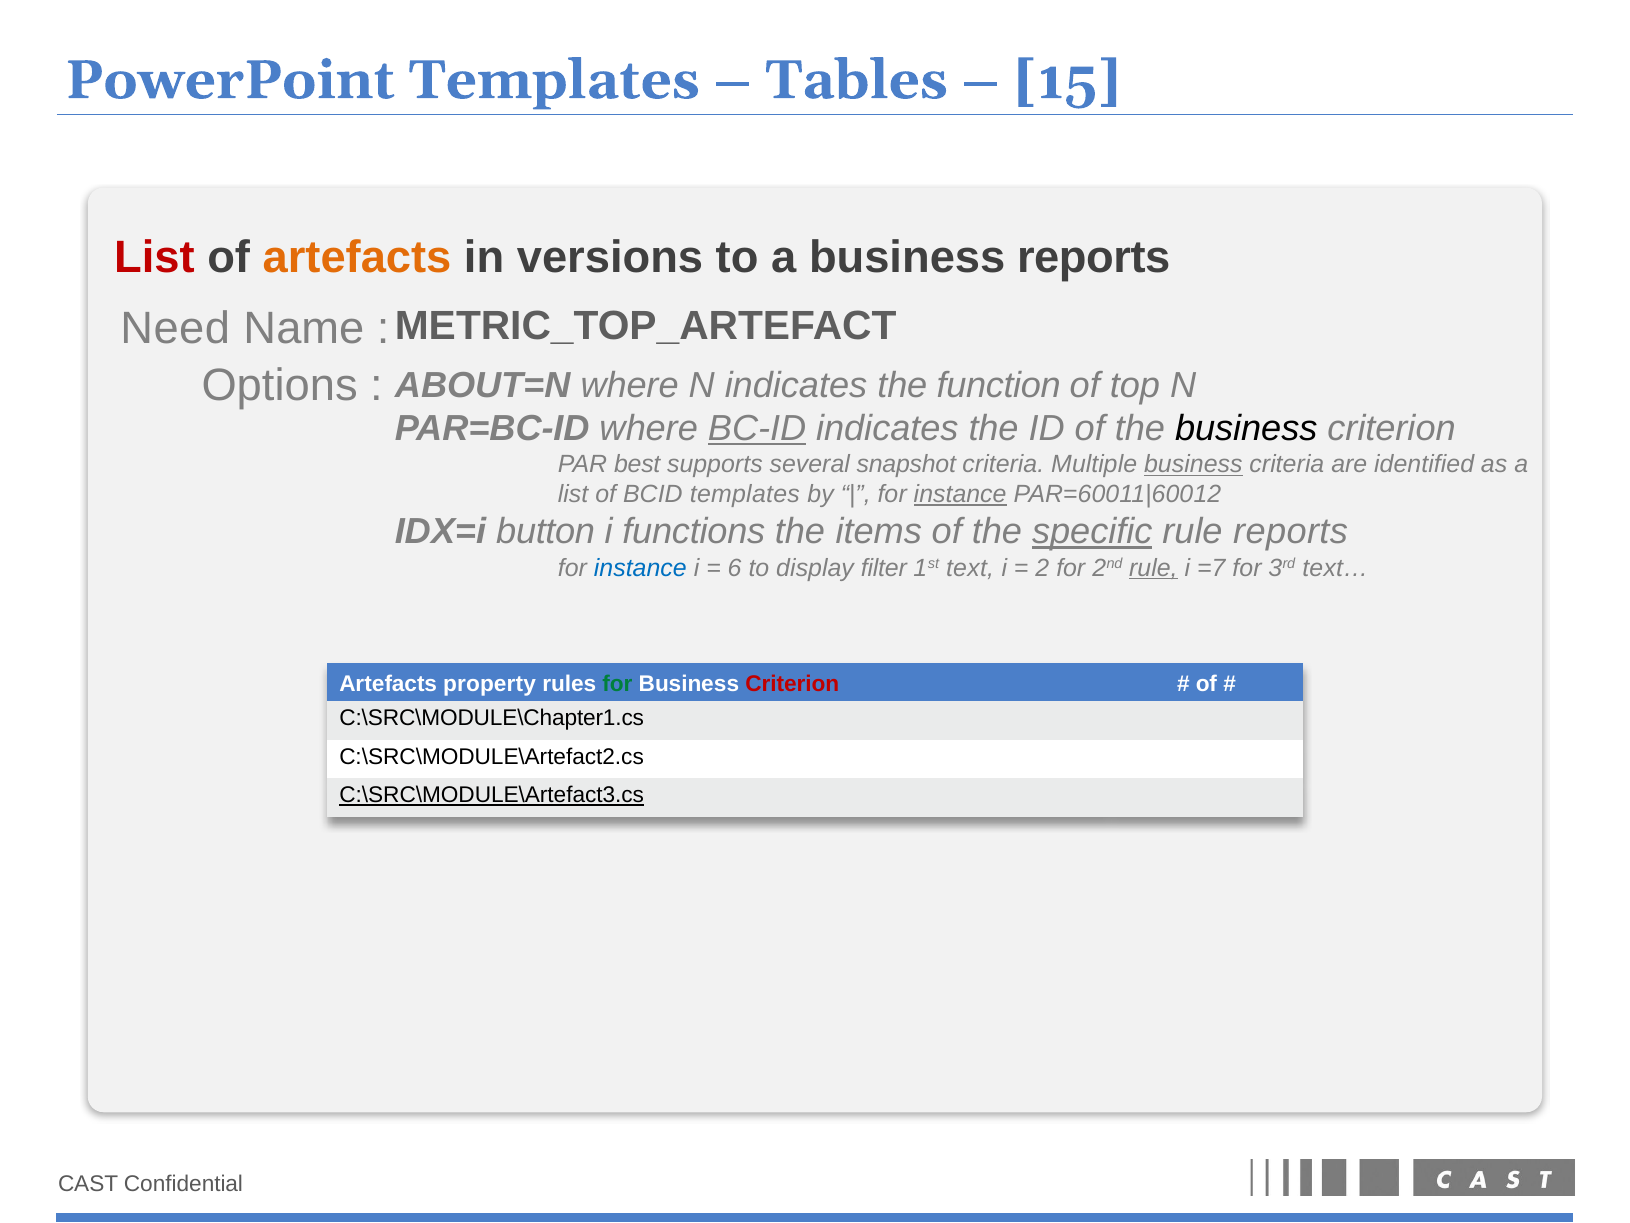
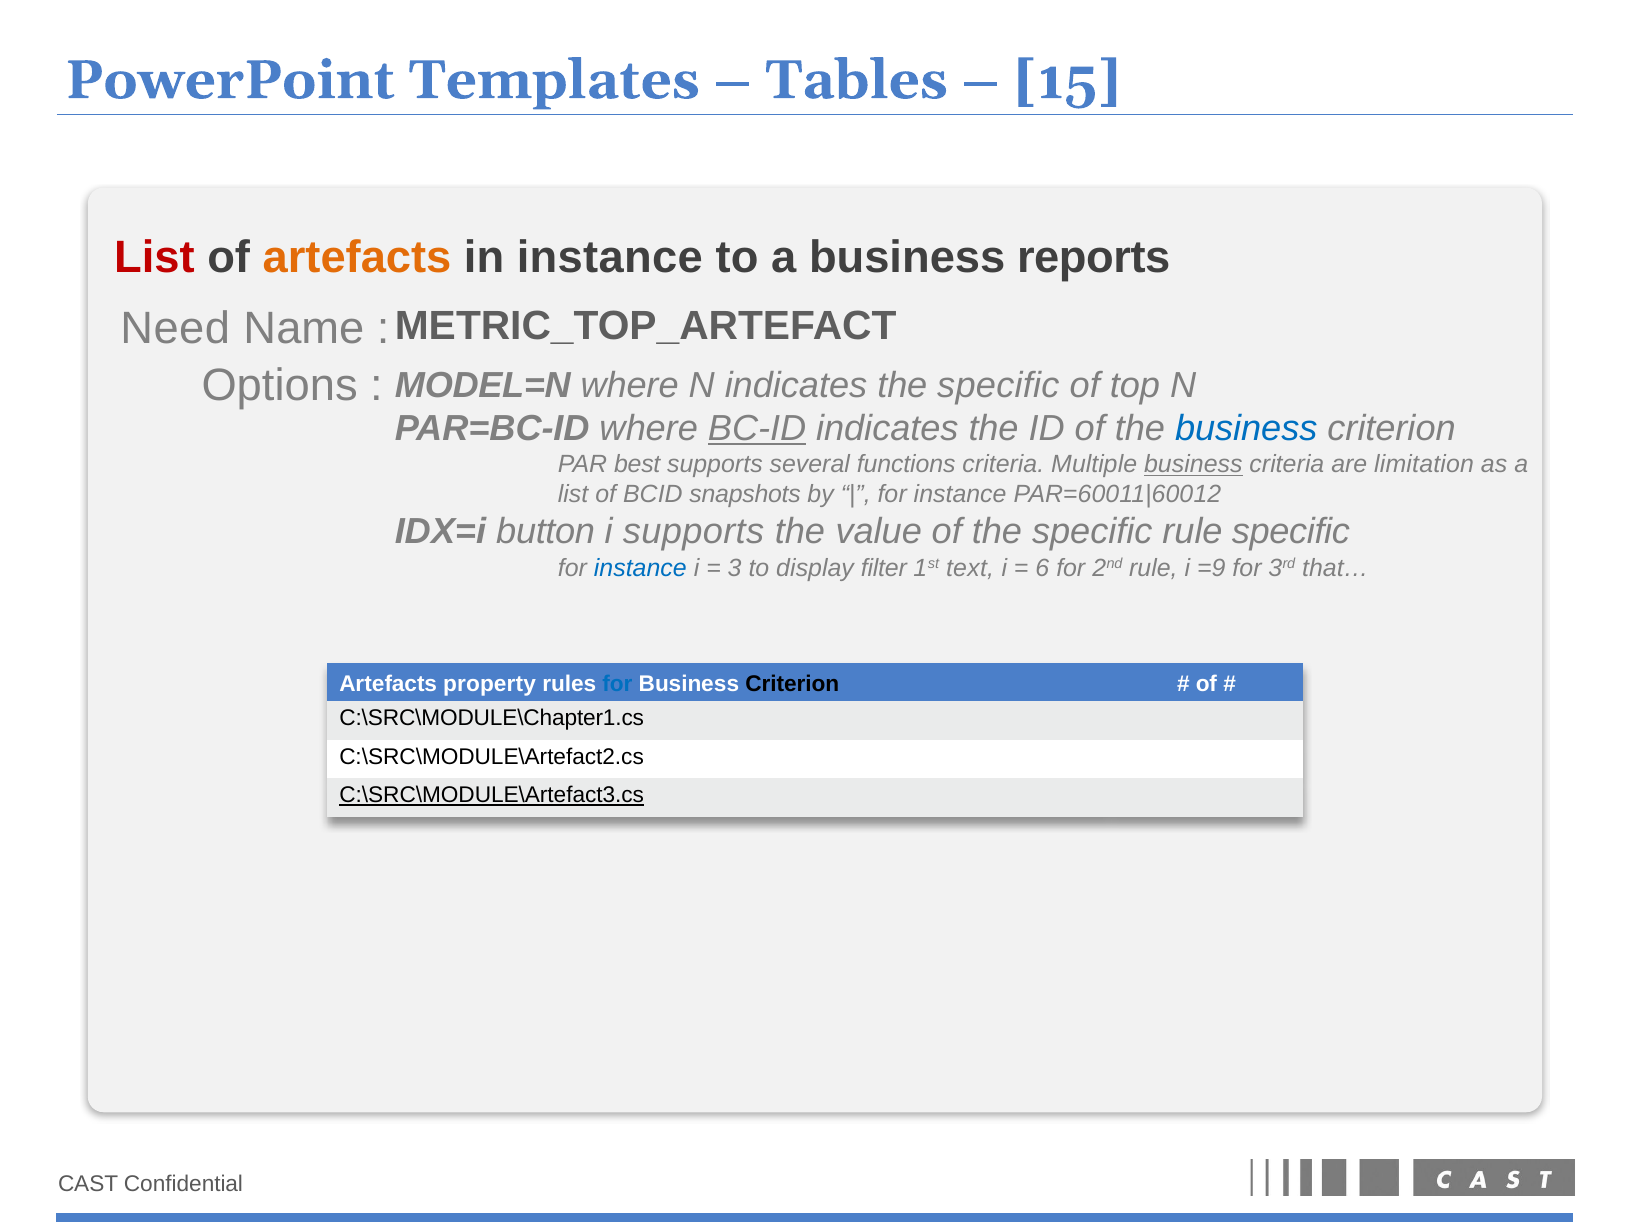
in versions: versions -> instance
ABOUT=N: ABOUT=N -> MODEL=N
indicates the function: function -> specific
business at (1246, 429) colour: black -> blue
snapshot: snapshot -> functions
identified: identified -> limitation
BCID templates: templates -> snapshots
instance at (960, 494) underline: present -> none
i functions: functions -> supports
items: items -> value
specific at (1092, 532) underline: present -> none
rule reports: reports -> specific
6: 6 -> 3
2: 2 -> 6
rule at (1153, 568) underline: present -> none
=7: =7 -> =9
text…: text… -> that…
for at (617, 684) colour: green -> blue
Criterion at (792, 684) colour: red -> black
